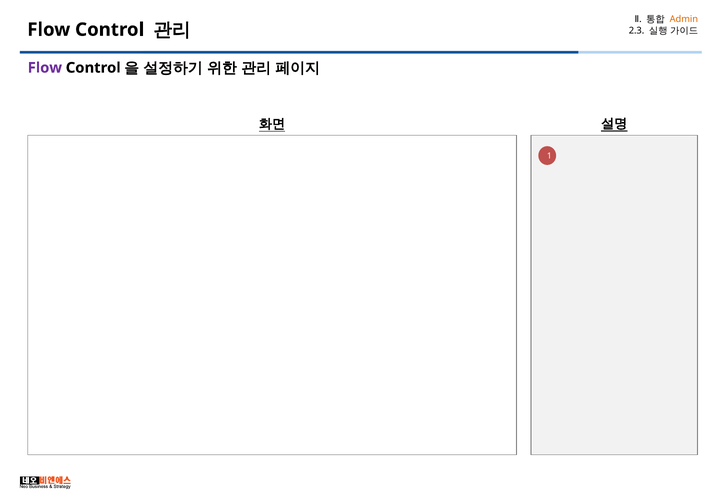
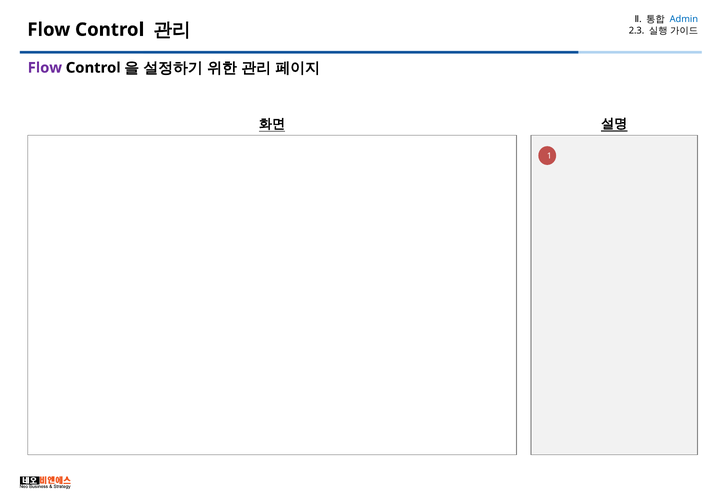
Admin colour: orange -> blue
